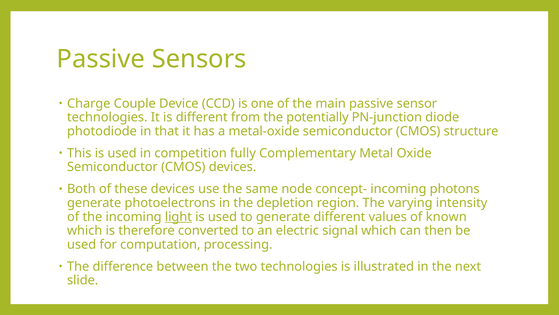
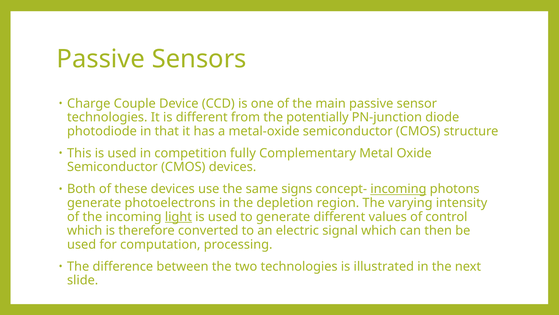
node: node -> signs
incoming at (398, 189) underline: none -> present
known: known -> control
